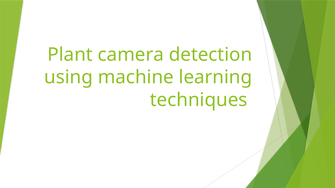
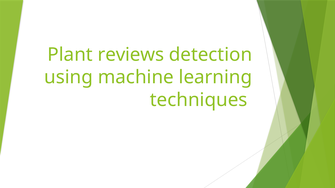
camera: camera -> reviews
